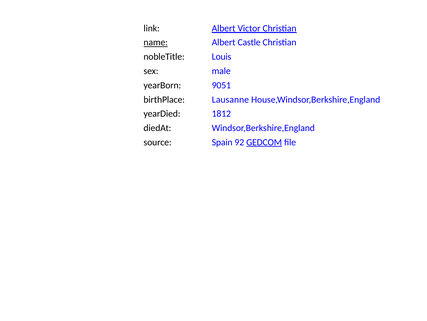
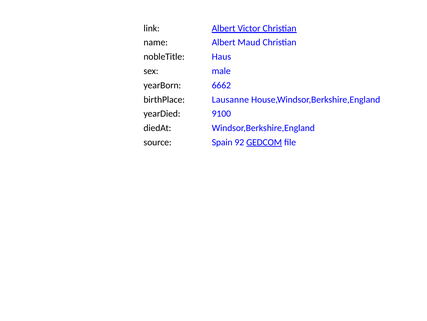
name underline: present -> none
Castle: Castle -> Maud
Louis: Louis -> Haus
9051: 9051 -> 6662
1812: 1812 -> 9100
